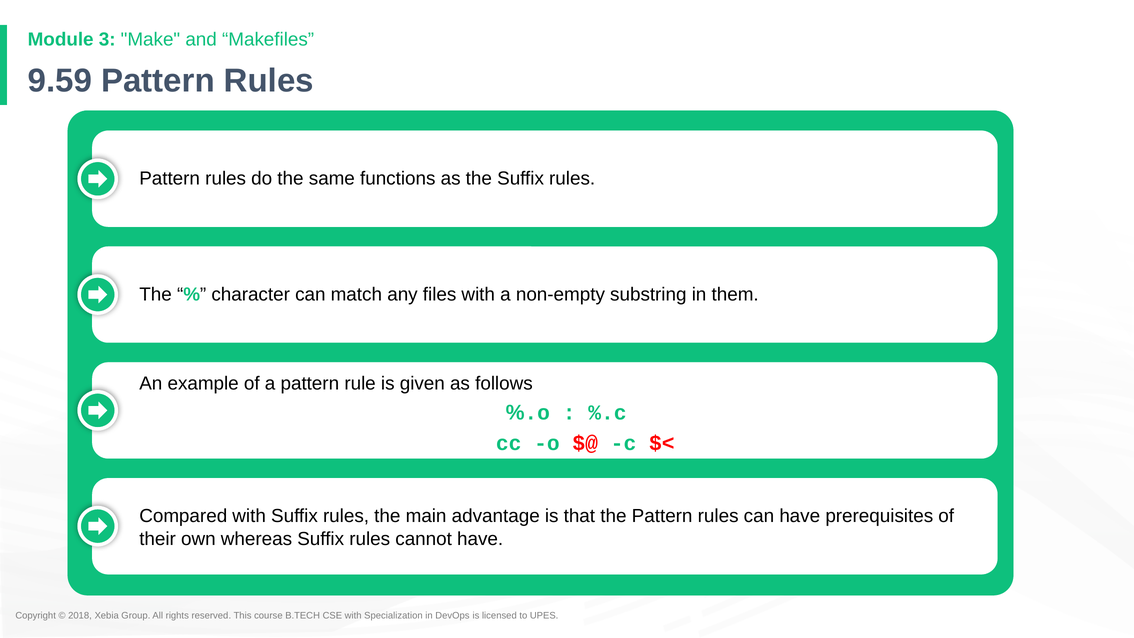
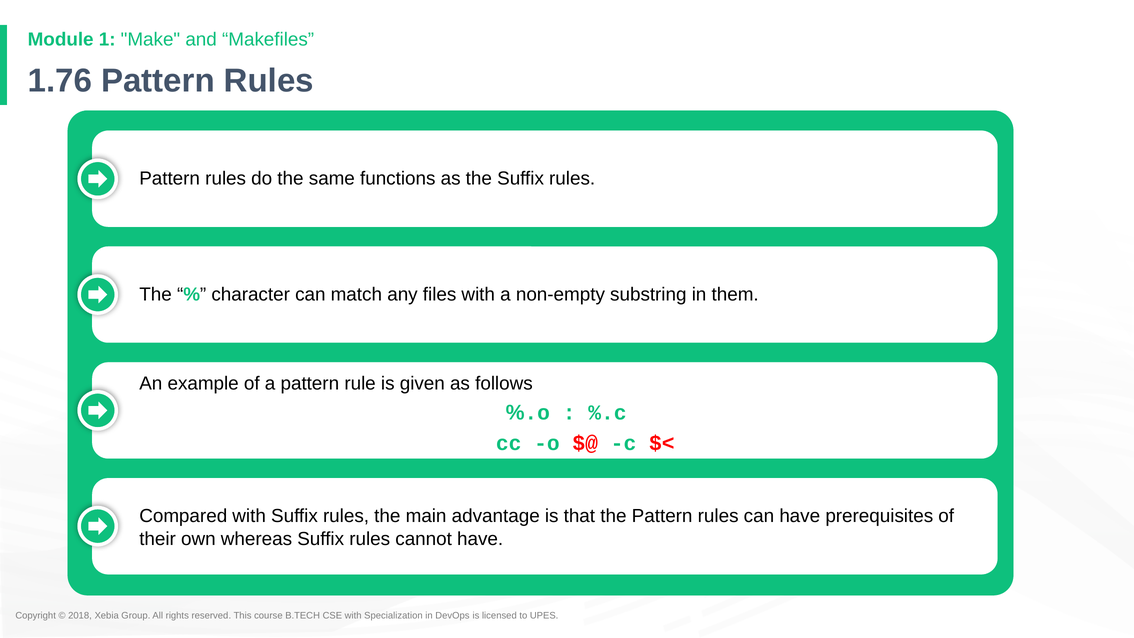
3: 3 -> 1
9.59: 9.59 -> 1.76
